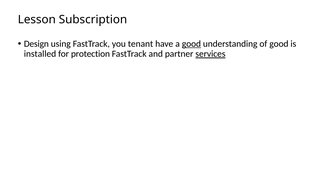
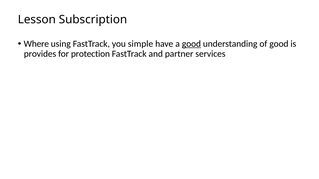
Design: Design -> Where
tenant: tenant -> simple
installed: installed -> provides
services underline: present -> none
